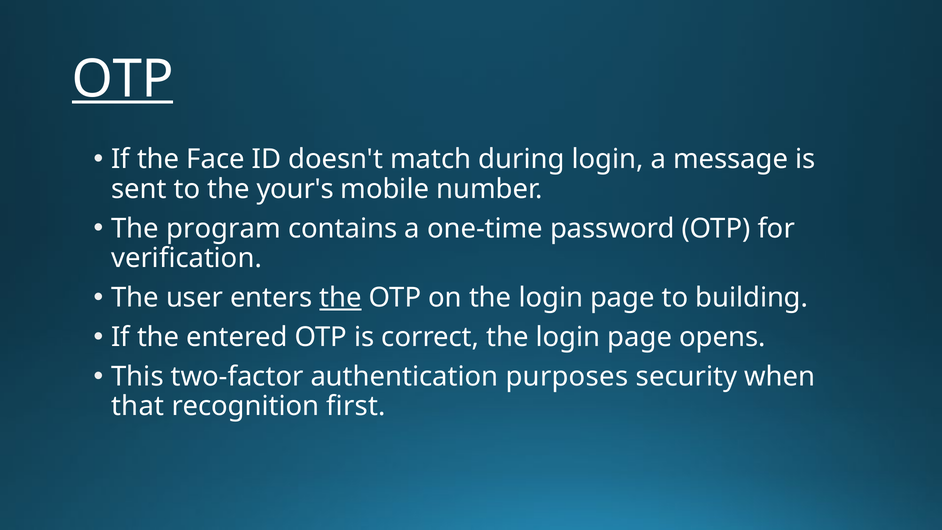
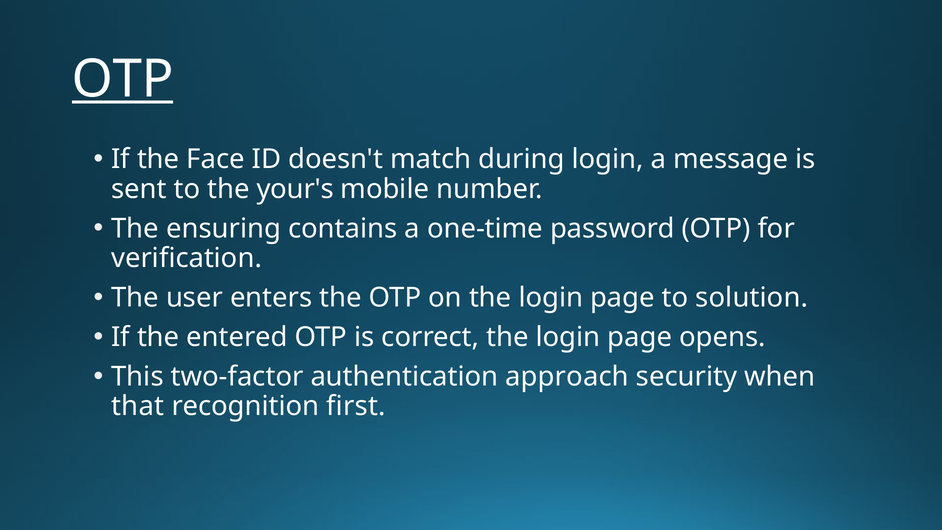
program: program -> ensuring
the at (341, 298) underline: present -> none
building: building -> solution
purposes: purposes -> approach
